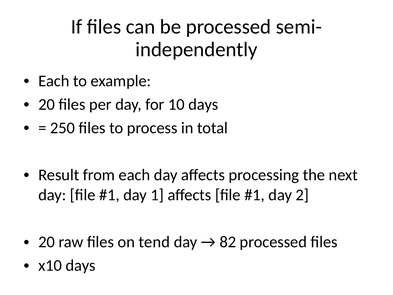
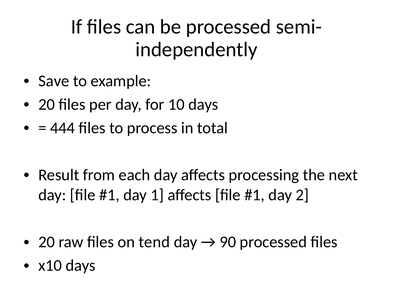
Each at (54, 81): Each -> Save
250: 250 -> 444
82: 82 -> 90
